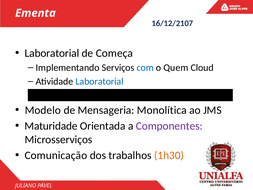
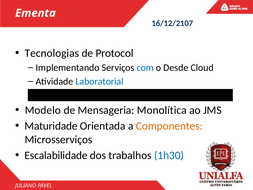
Laboratorial at (52, 53): Laboratorial -> Tecnologias
Começa: Começa -> Protocol
Quem: Quem -> Desde
Componentes colour: purple -> orange
Comunicação: Comunicação -> Escalabilidade
1h30 colour: orange -> blue
